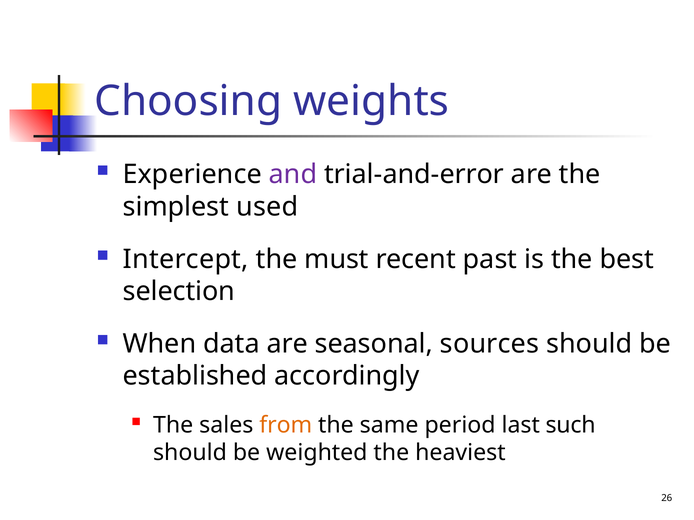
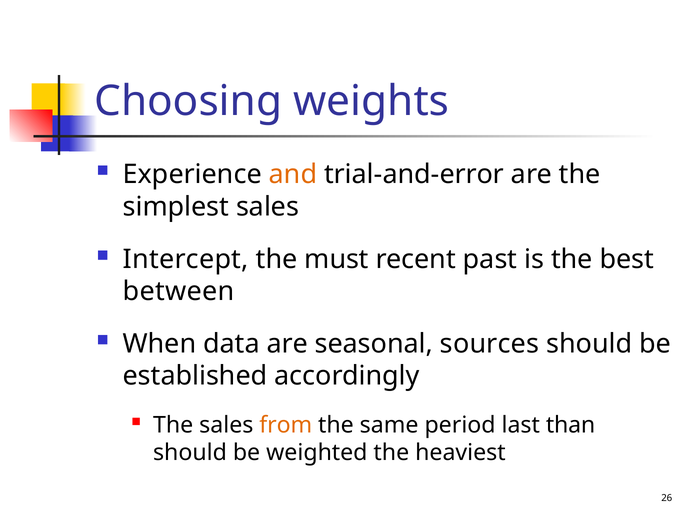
and colour: purple -> orange
simplest used: used -> sales
selection: selection -> between
such: such -> than
